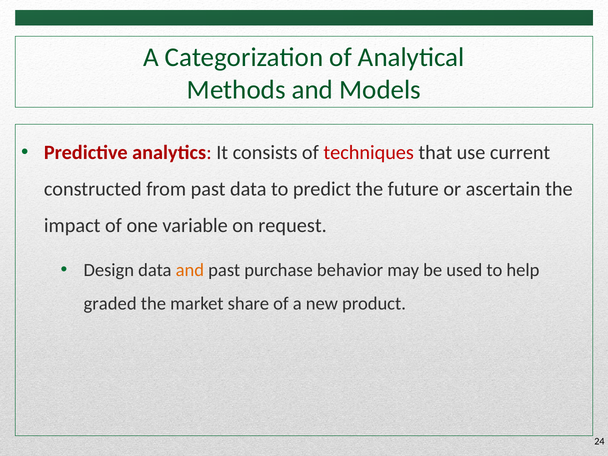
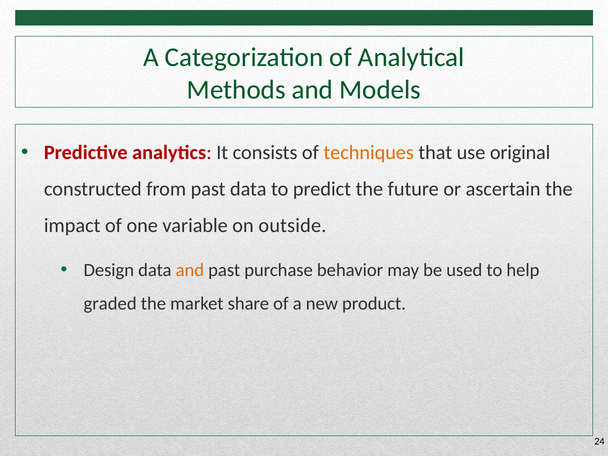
techniques colour: red -> orange
current: current -> original
request: request -> outside
